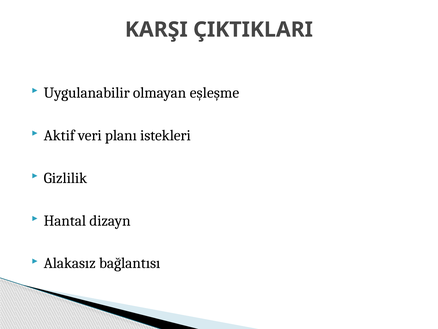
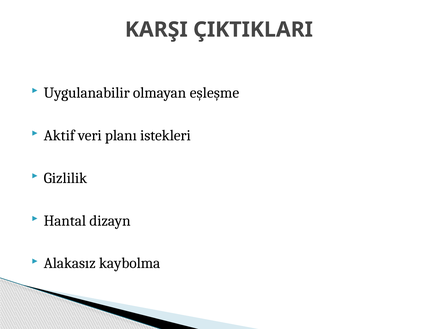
bağlantısı: bağlantısı -> kaybolma
